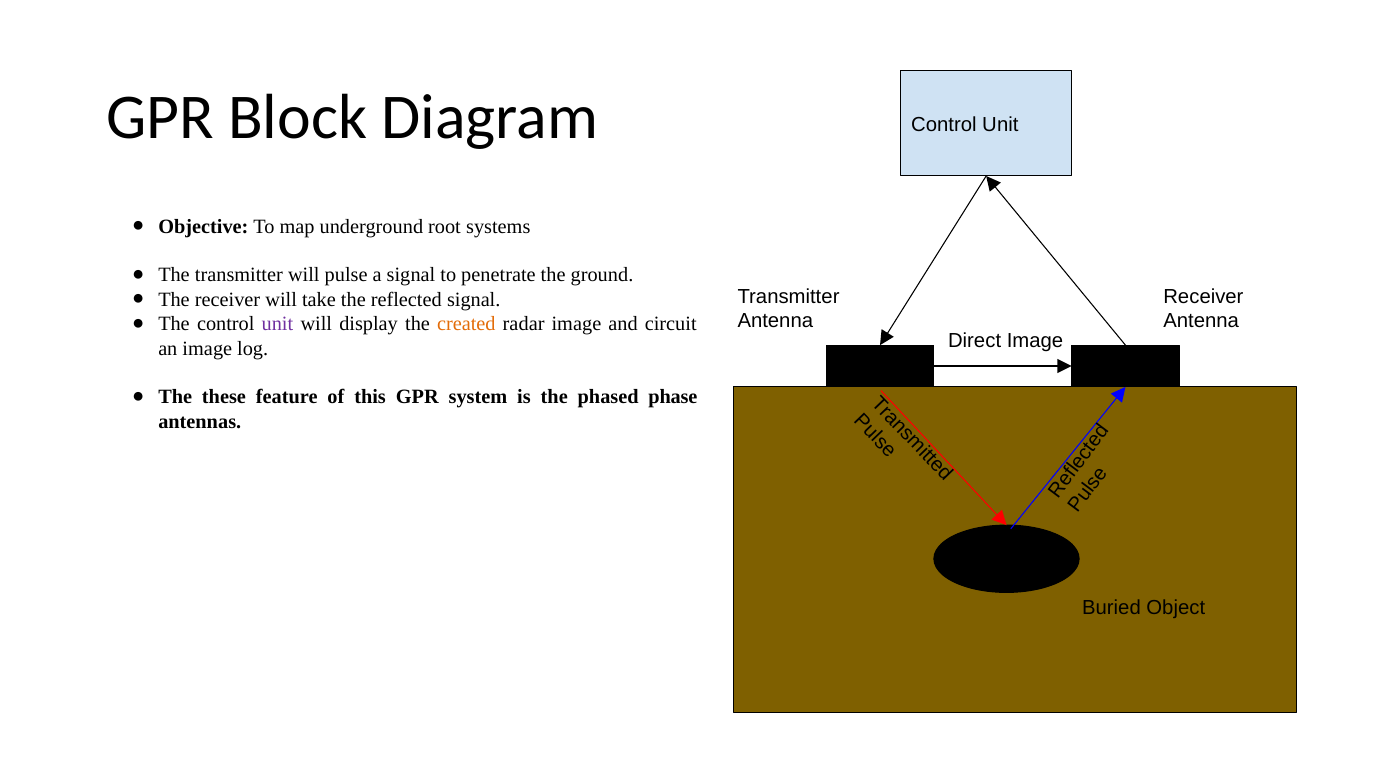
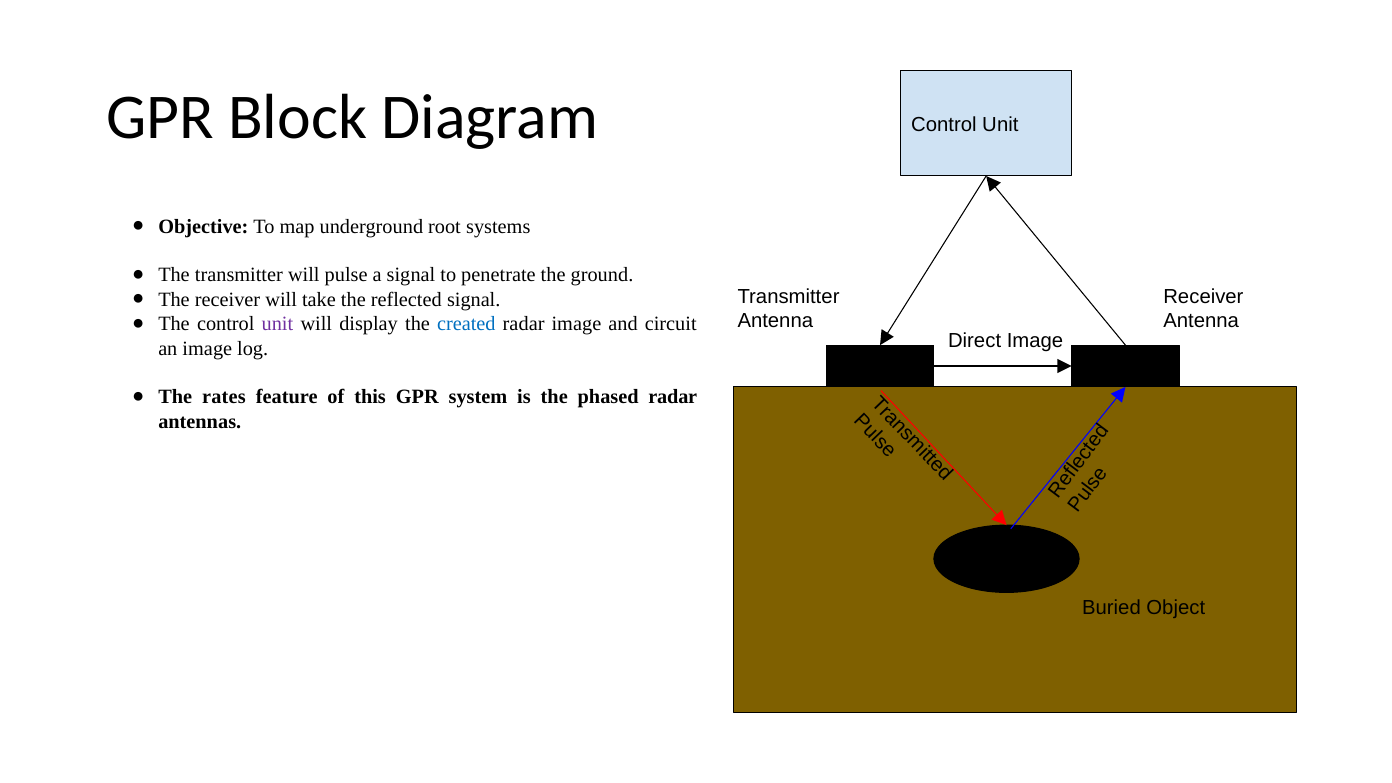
created colour: orange -> blue
these: these -> rates
phased phase: phase -> radar
